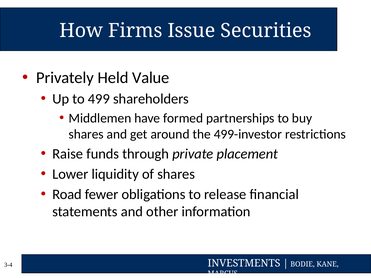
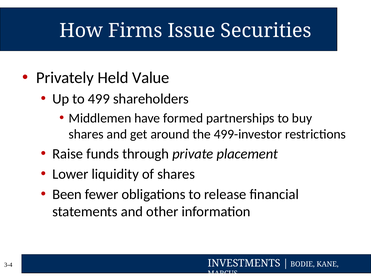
Road: Road -> Been
